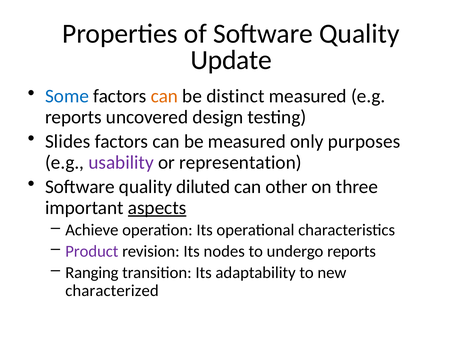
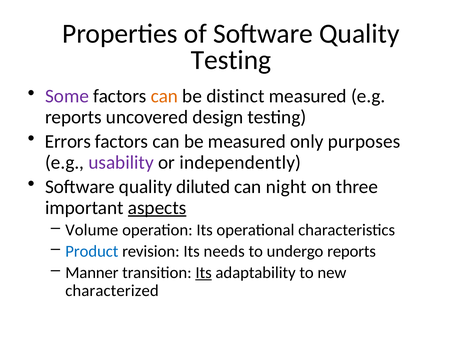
Update at (231, 60): Update -> Testing
Some colour: blue -> purple
Slides: Slides -> Errors
representation: representation -> independently
other: other -> night
Achieve: Achieve -> Volume
Product colour: purple -> blue
nodes: nodes -> needs
Ranging: Ranging -> Manner
Its at (204, 272) underline: none -> present
